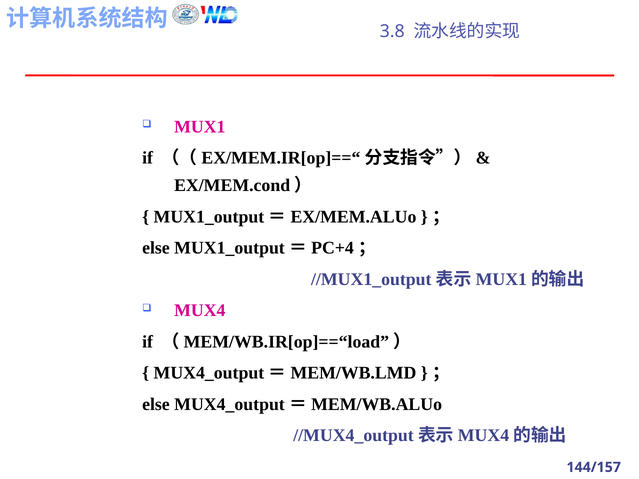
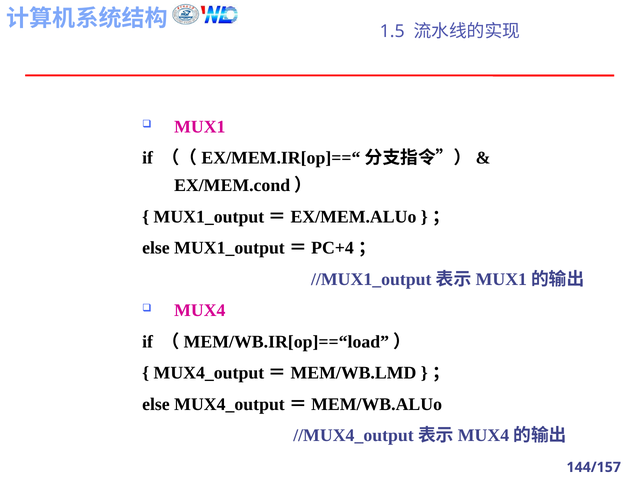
3.8: 3.8 -> 1.5
